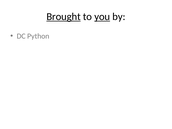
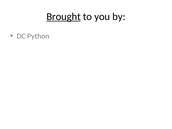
you underline: present -> none
